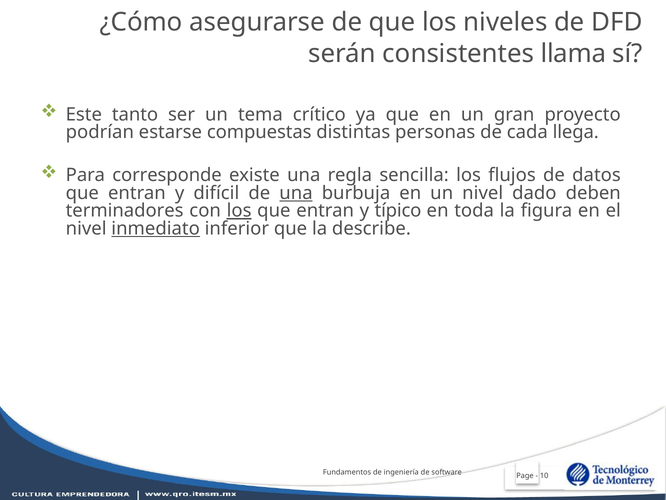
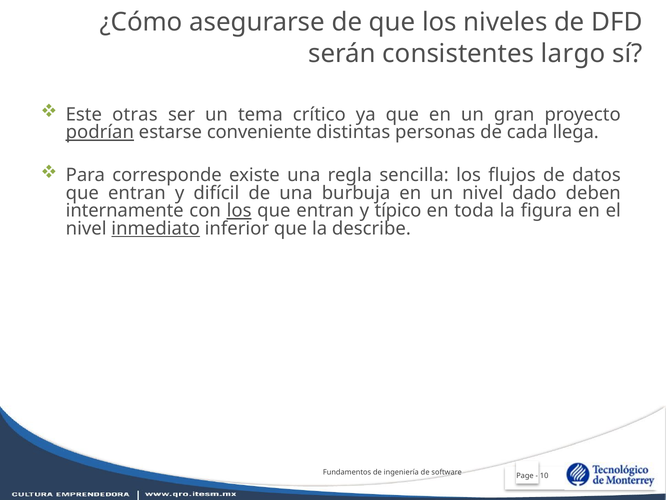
llama: llama -> largo
tanto: tanto -> otras
podrían underline: none -> present
compuestas: compuestas -> conveniente
una at (296, 193) underline: present -> none
terminadores: terminadores -> internamente
